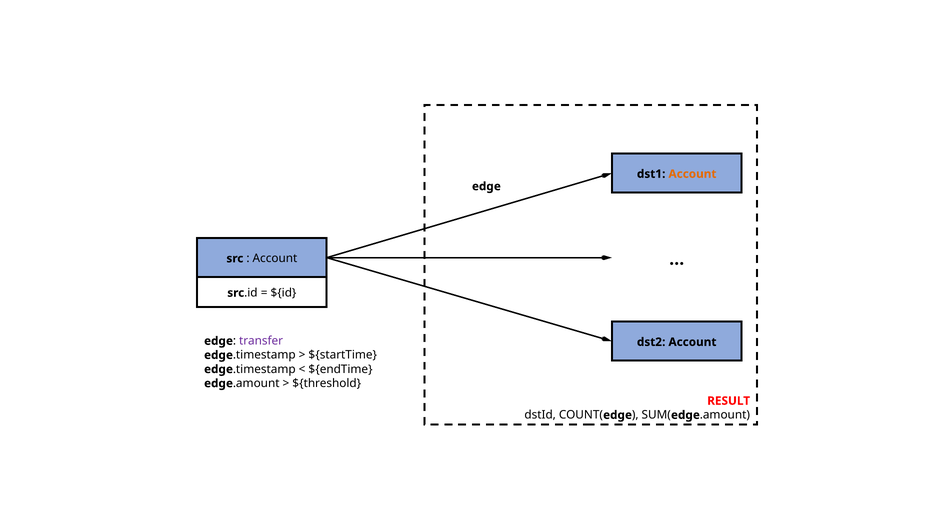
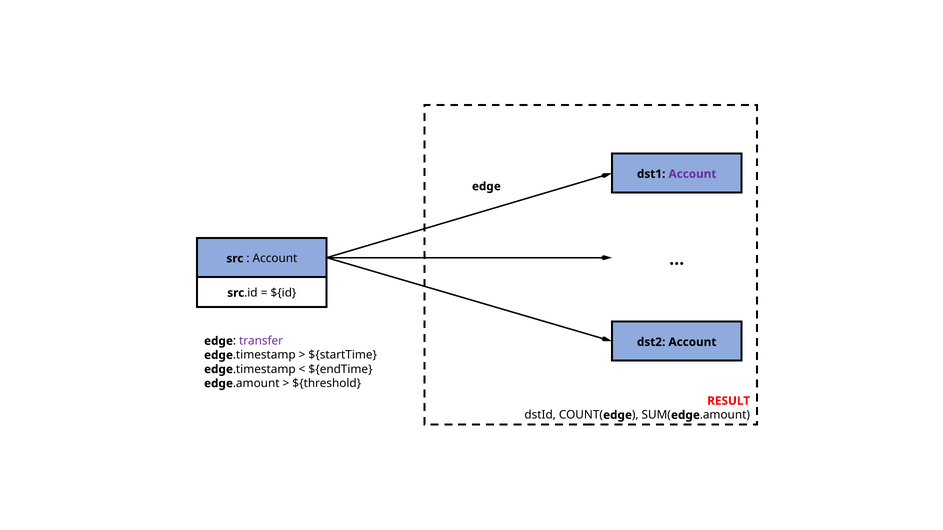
Account at (692, 174) colour: orange -> purple
